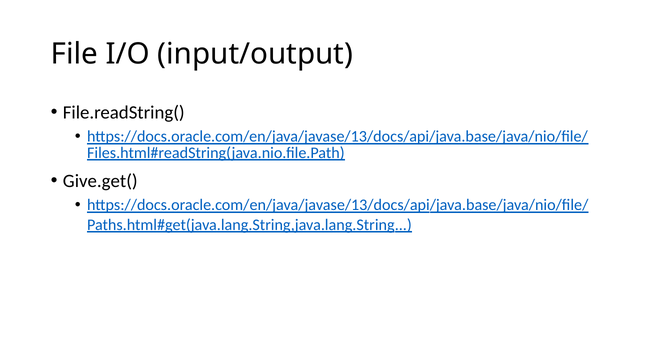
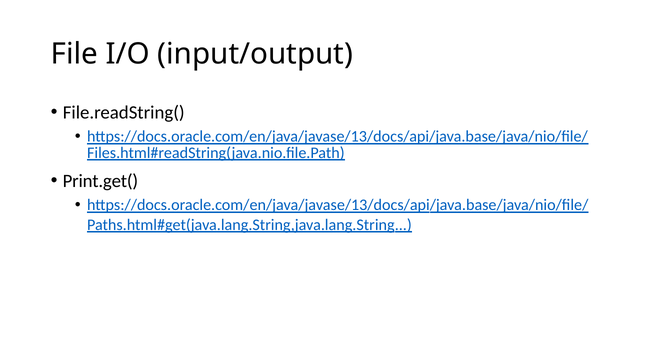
Give.get(: Give.get( -> Print.get(
